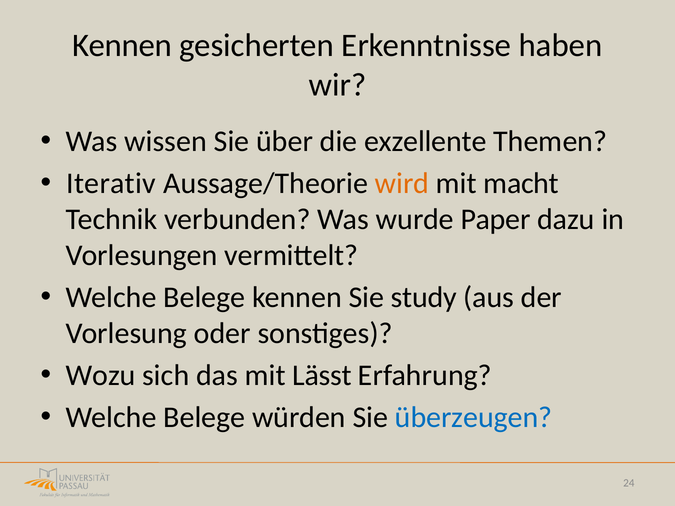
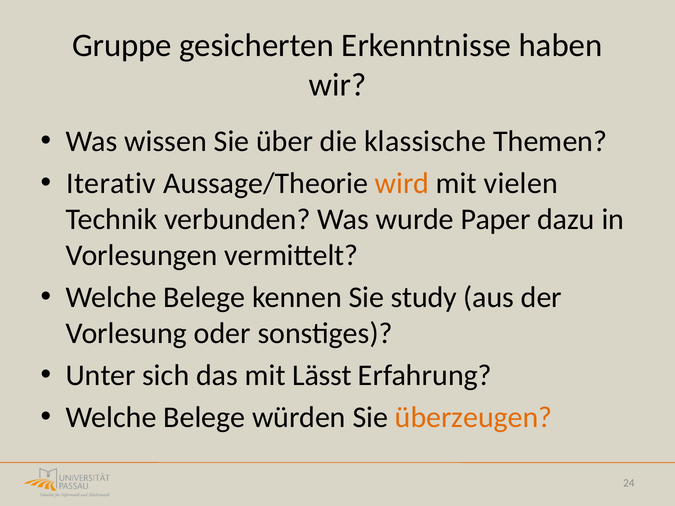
Kennen at (122, 46): Kennen -> Gruppe
exzellente: exzellente -> klassische
macht: macht -> vielen
Wozu: Wozu -> Unter
überzeugen colour: blue -> orange
